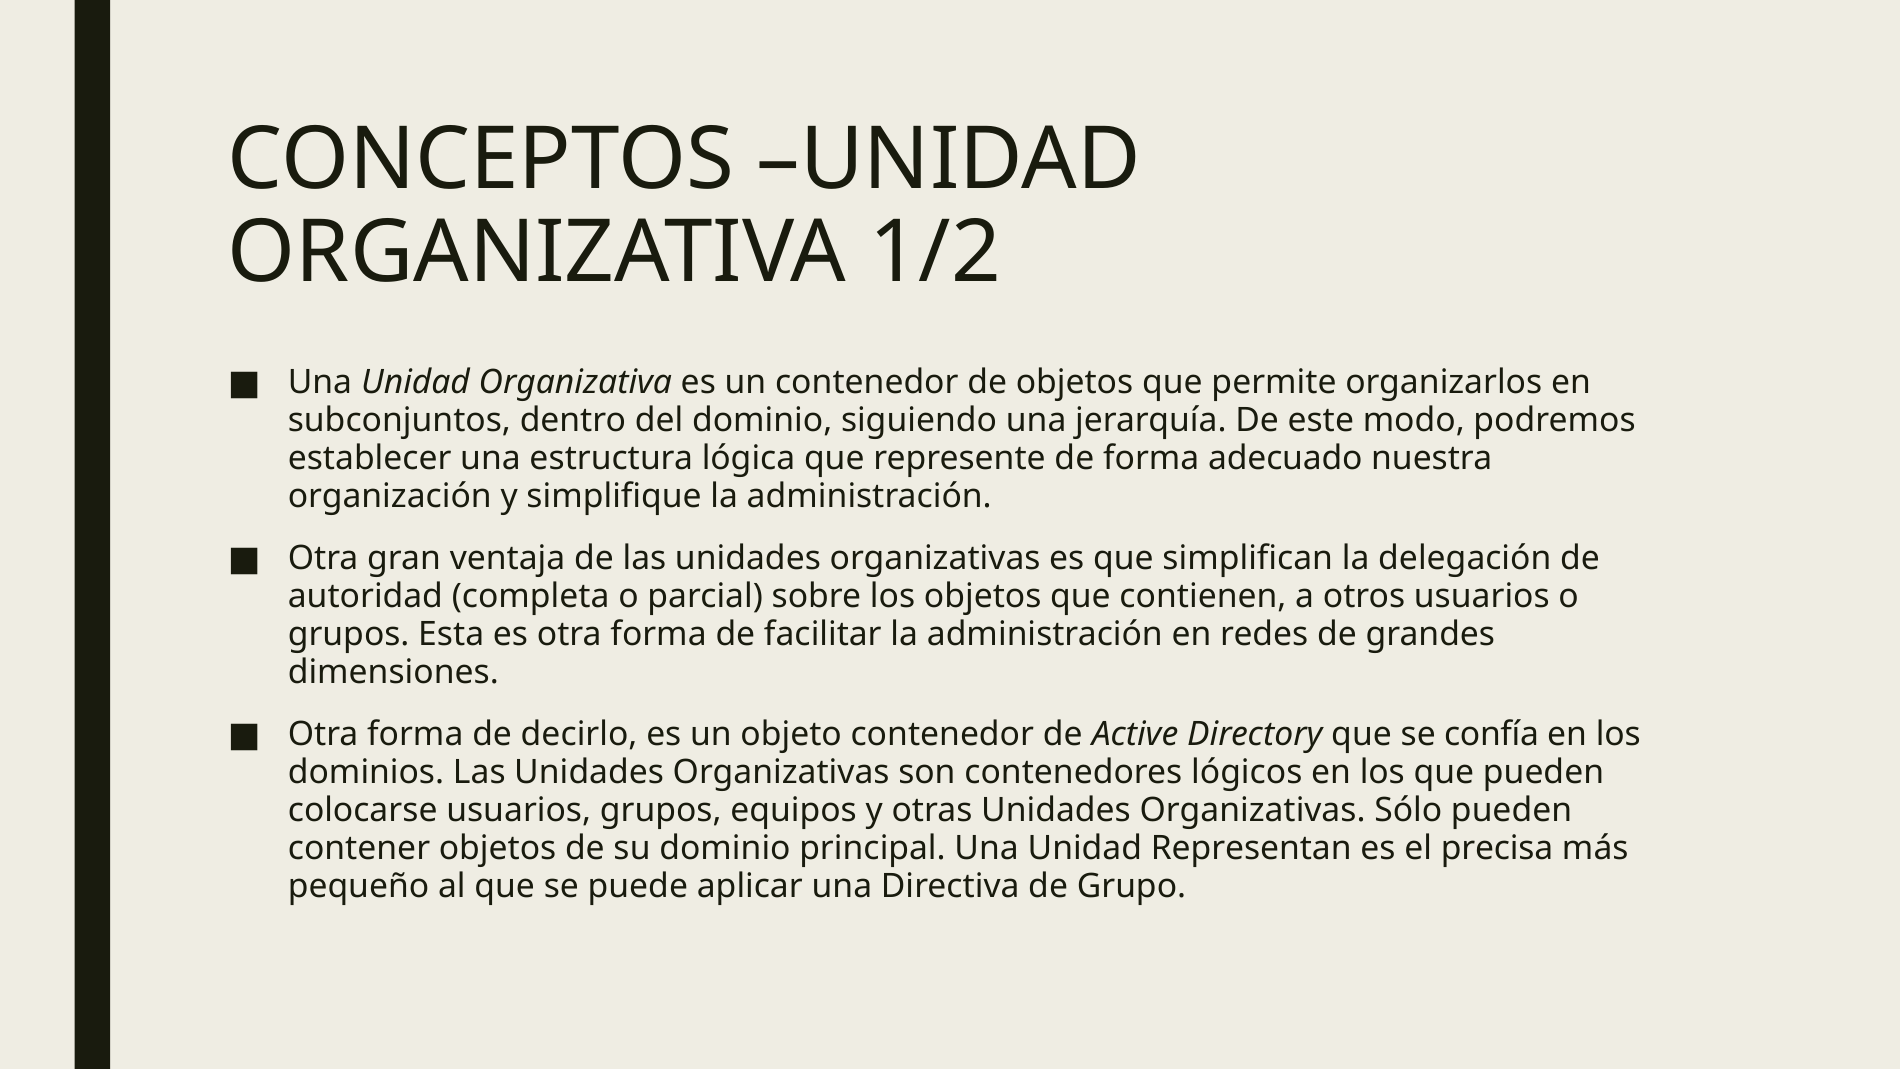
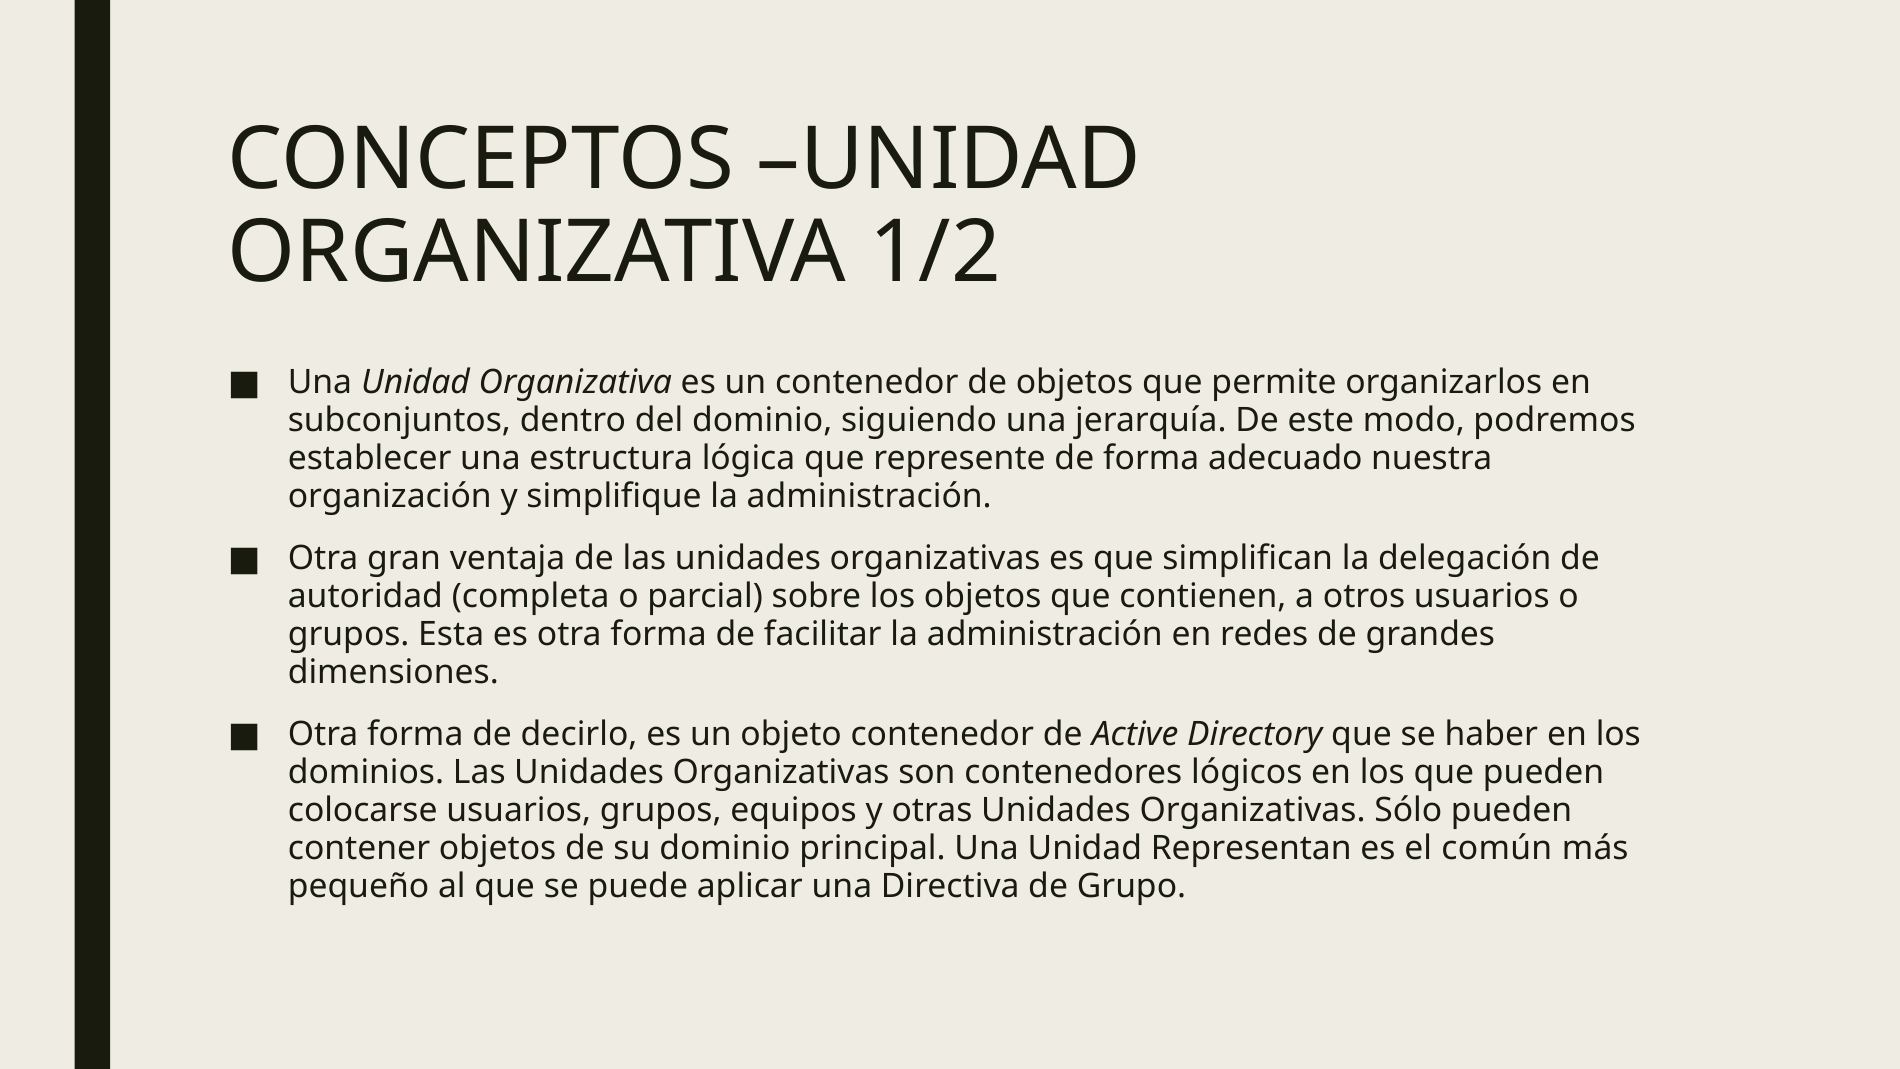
confía: confía -> haber
precisa: precisa -> común
